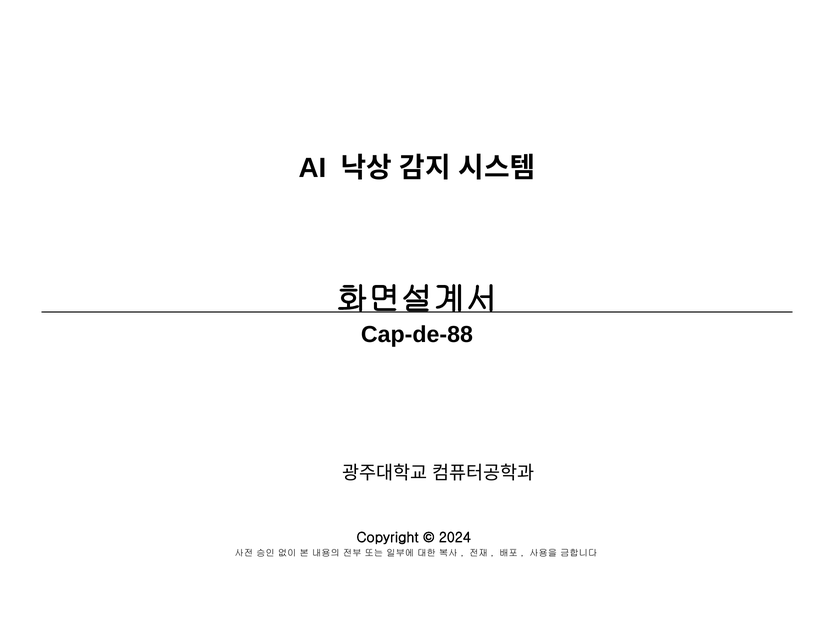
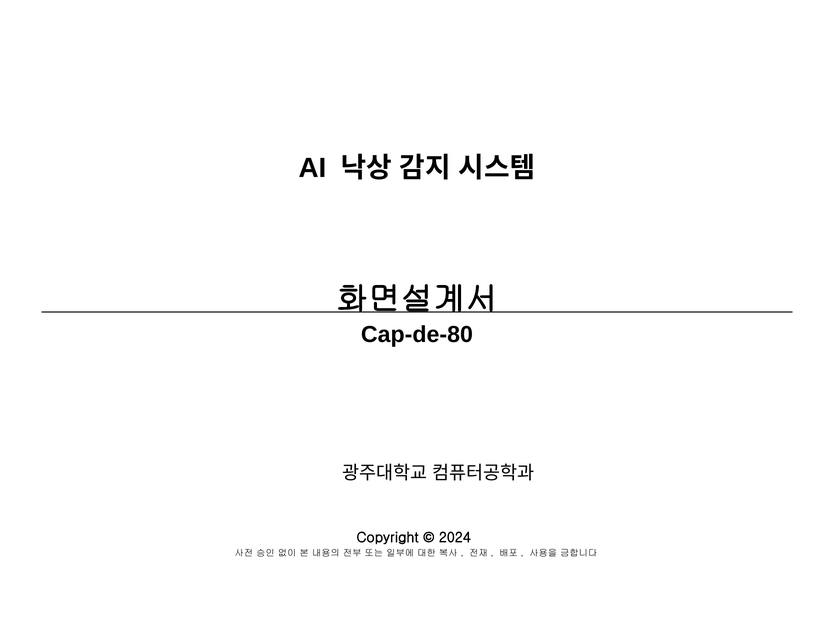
Cap-de-88: Cap-de-88 -> Cap-de-80
